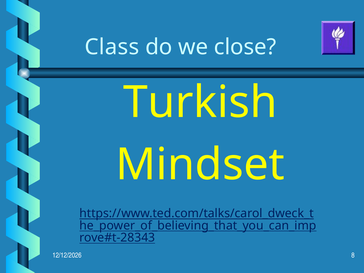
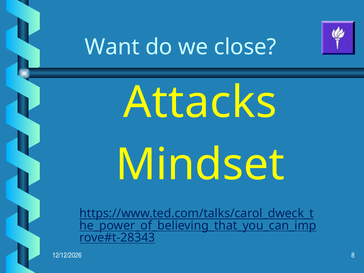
Class: Class -> Want
Turkish: Turkish -> Attacks
